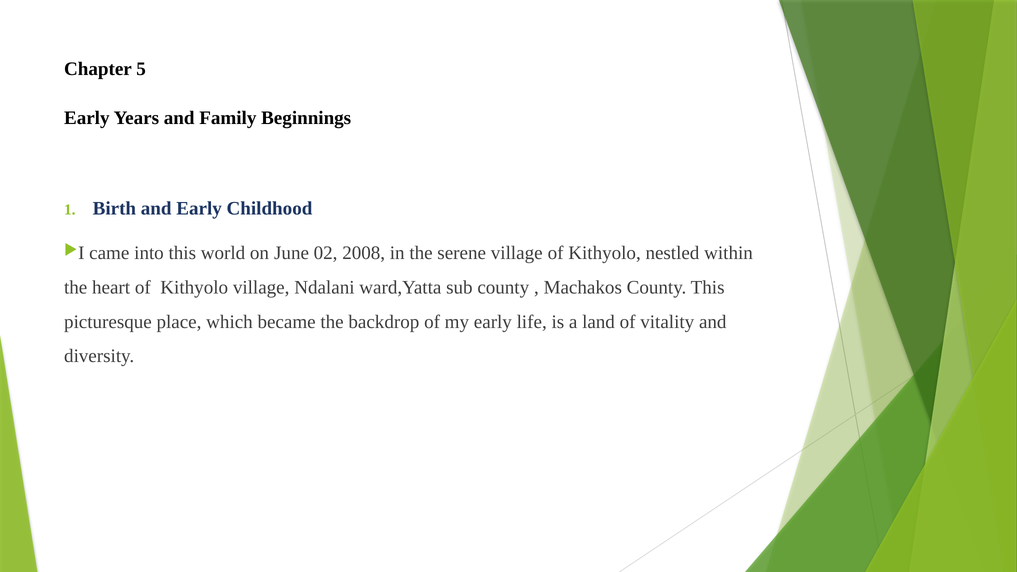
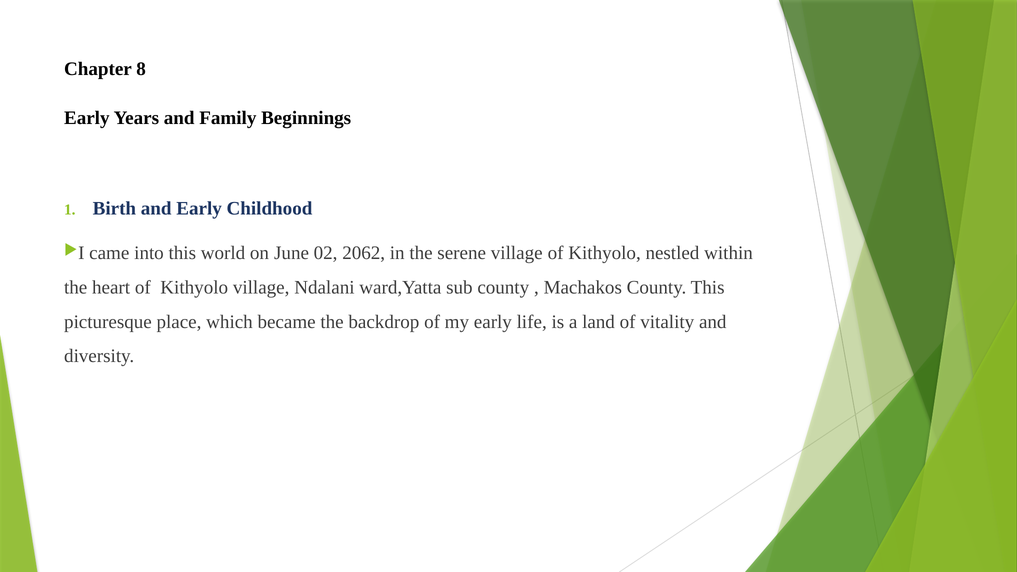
5: 5 -> 8
2008: 2008 -> 2062
